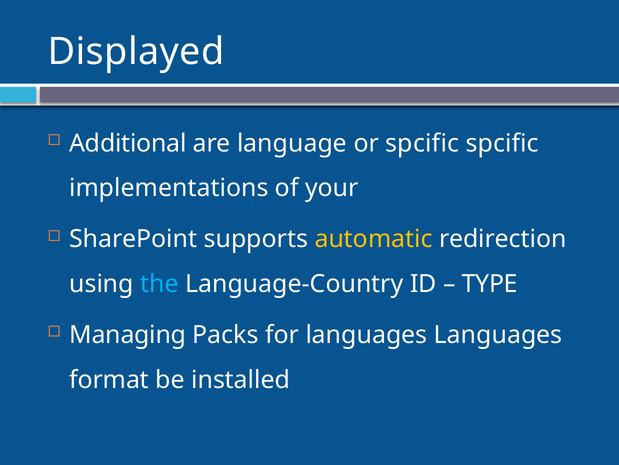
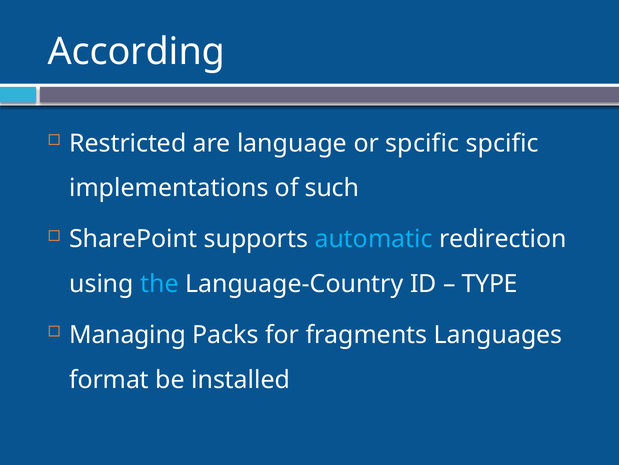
Displayed: Displayed -> According
Additional: Additional -> Restricted
your: your -> such
automatic colour: yellow -> light blue
for languages: languages -> fragments
